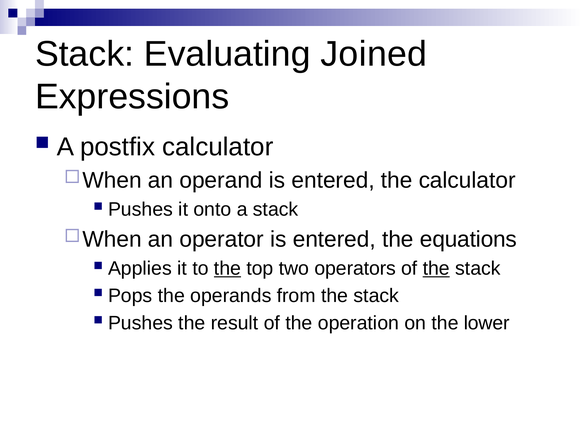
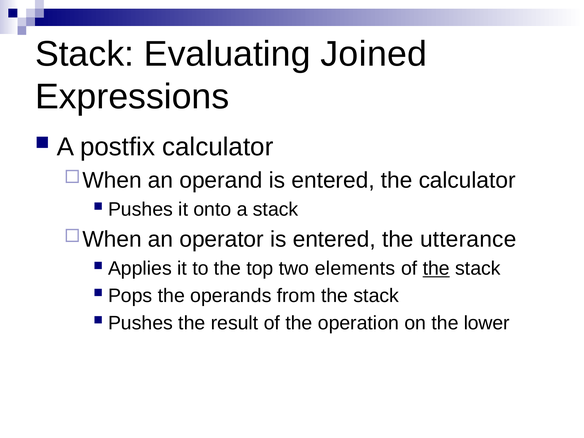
equations: equations -> utterance
the at (228, 268) underline: present -> none
operators: operators -> elements
